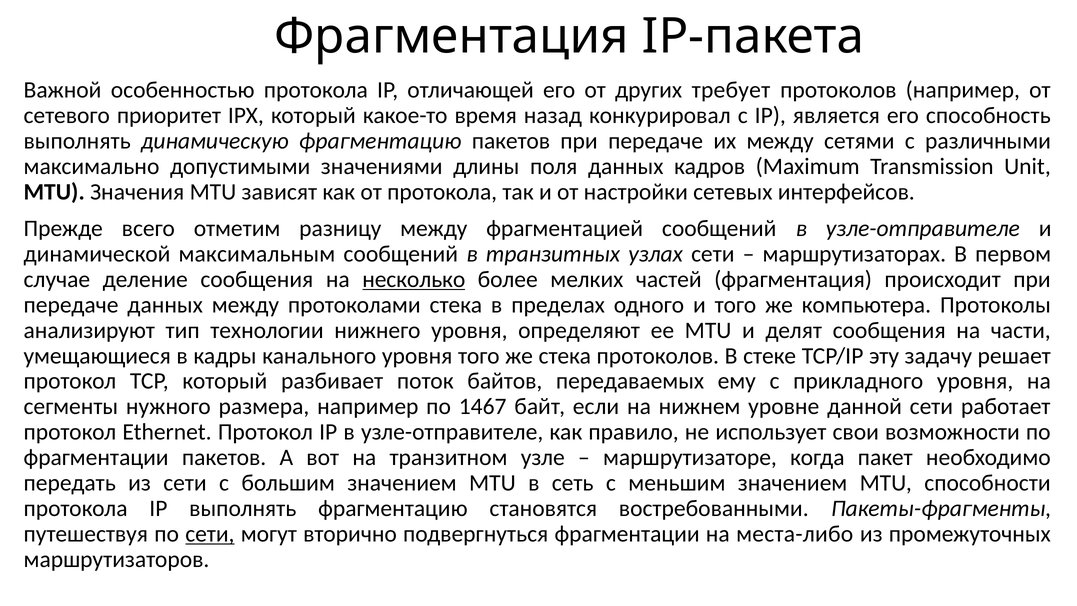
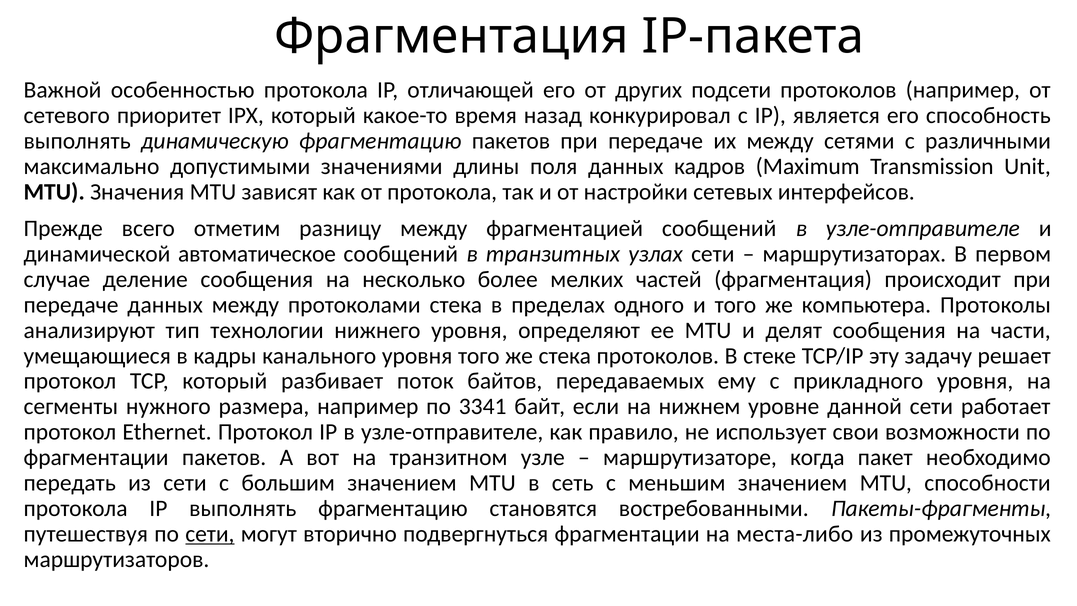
требует: требует -> подсети
максимальным: максимальным -> автоматическое
несколько underline: present -> none
1467: 1467 -> 3341
